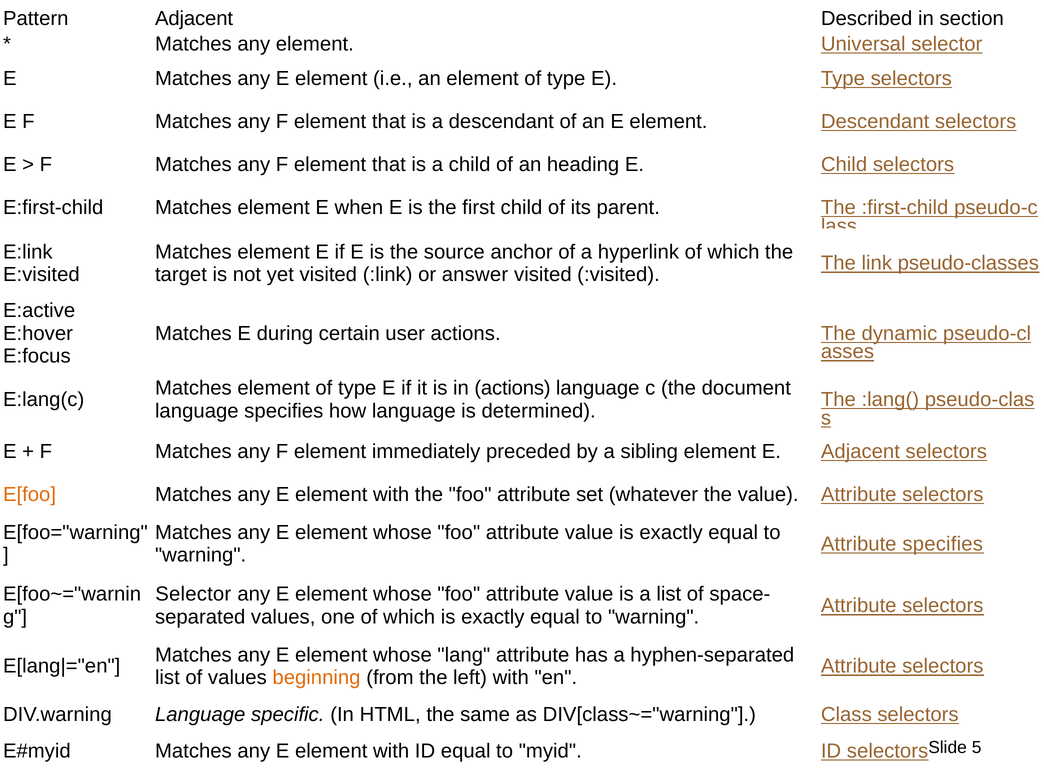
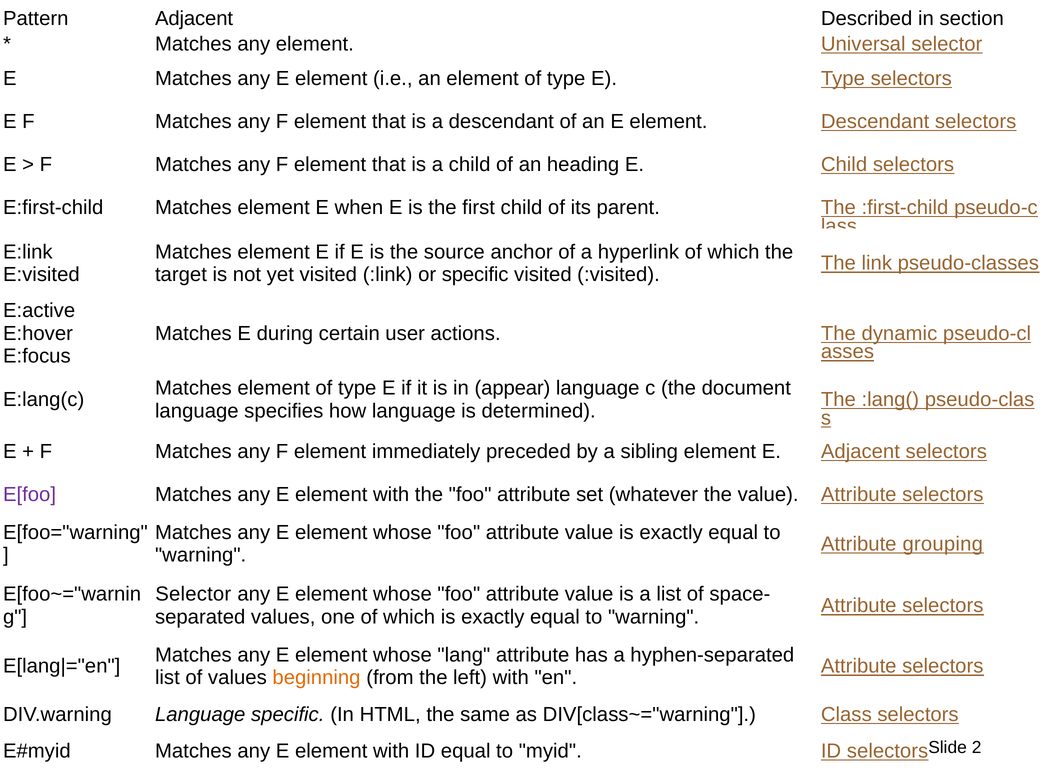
or answer: answer -> specific
in actions: actions -> appear
E[foo colour: orange -> purple
Attribute specifies: specifies -> grouping
5: 5 -> 2
